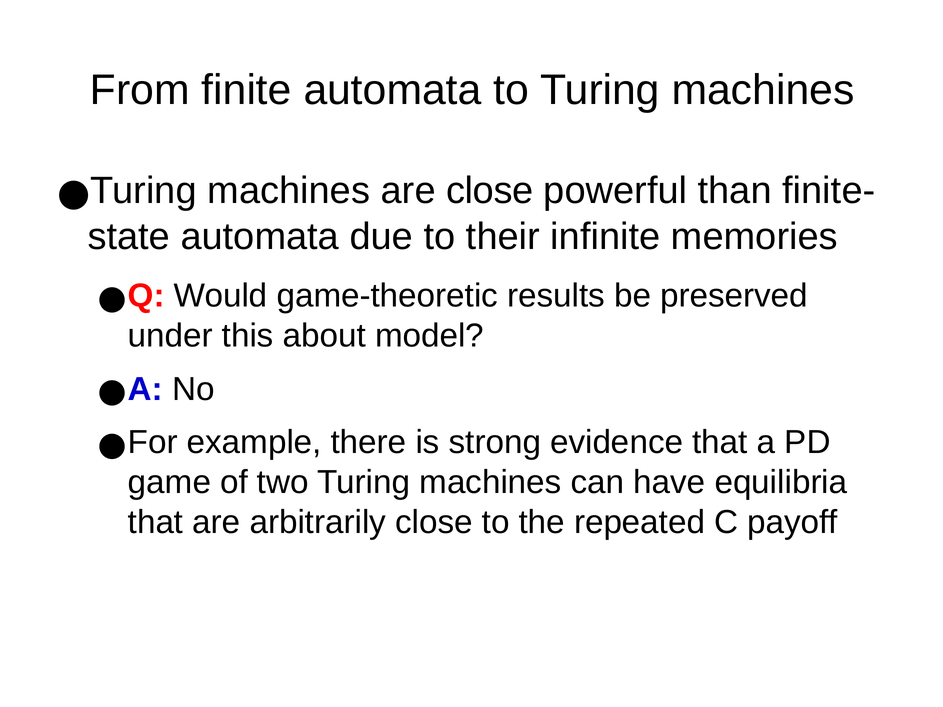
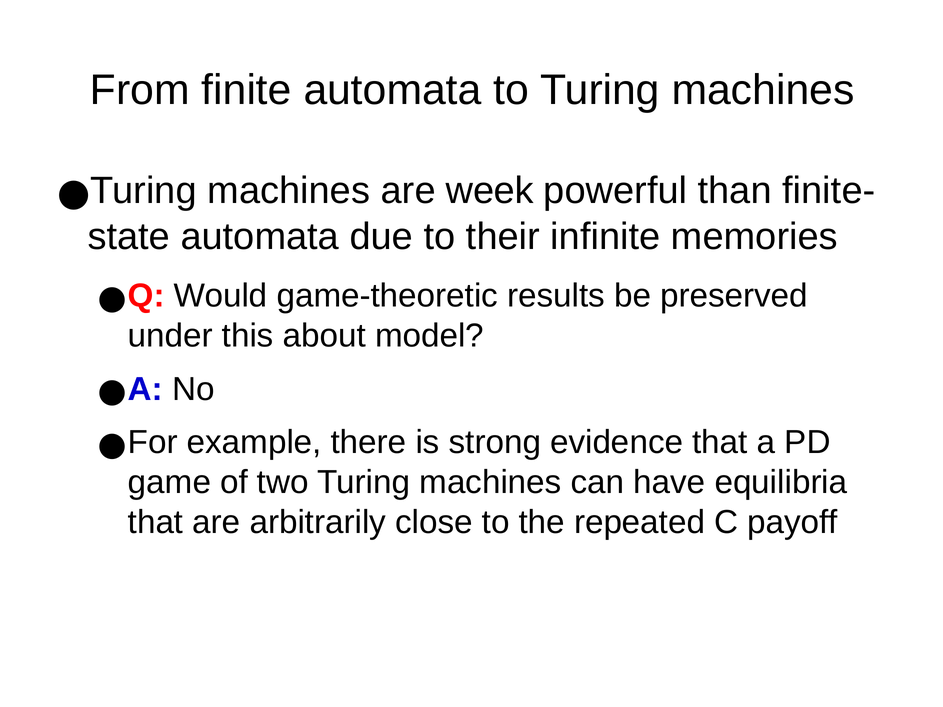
are close: close -> week
